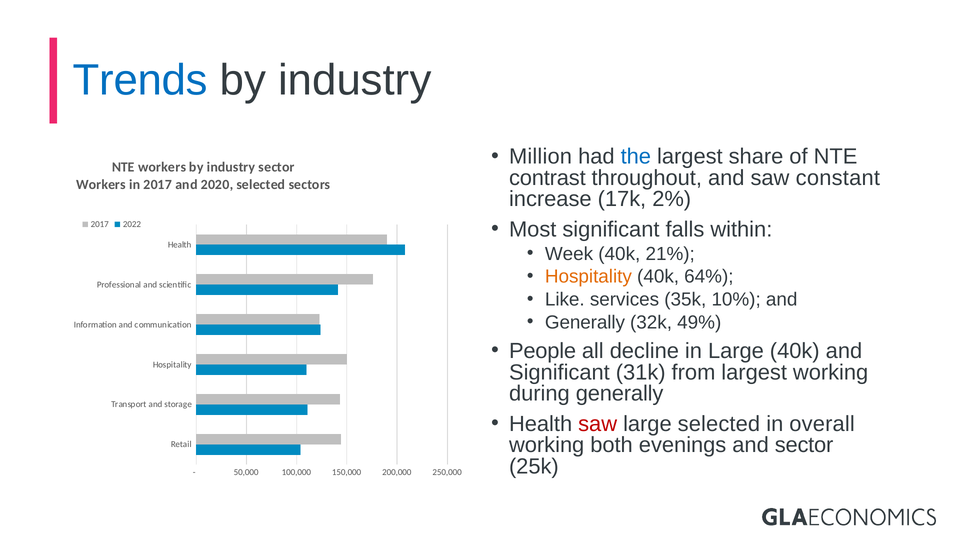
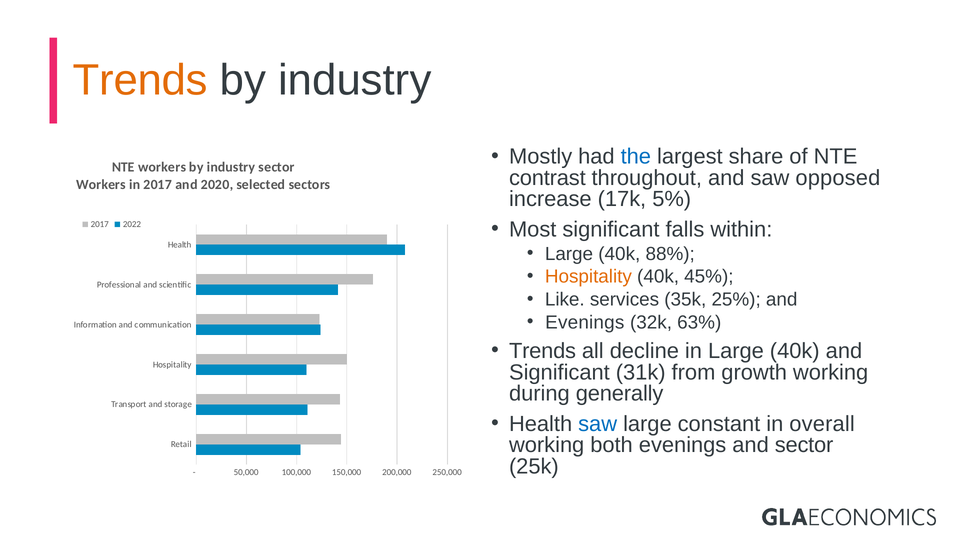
Trends at (140, 80) colour: blue -> orange
Million: Million -> Mostly
constant: constant -> opposed
2%: 2% -> 5%
Week at (569, 254): Week -> Large
21%: 21% -> 88%
64%: 64% -> 45%
10%: 10% -> 25%
Generally at (585, 322): Generally -> Evenings
49%: 49% -> 63%
People at (543, 351): People -> Trends
from largest: largest -> growth
saw at (598, 424) colour: red -> blue
large selected: selected -> constant
